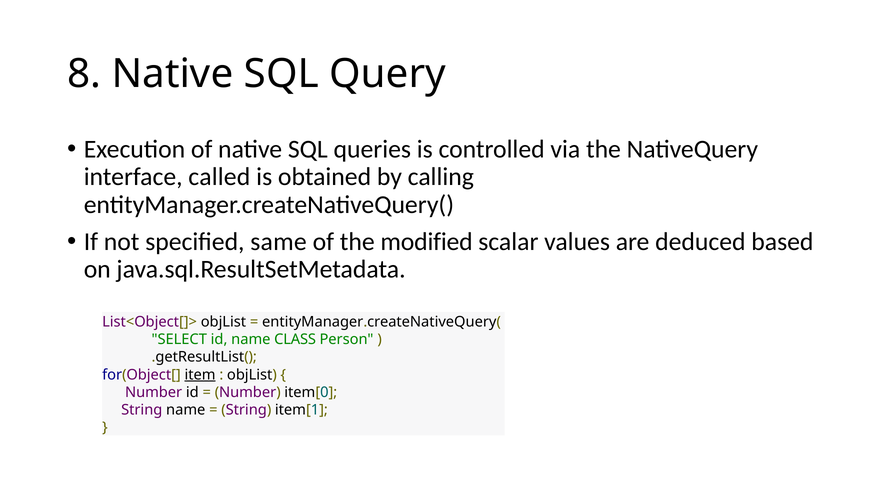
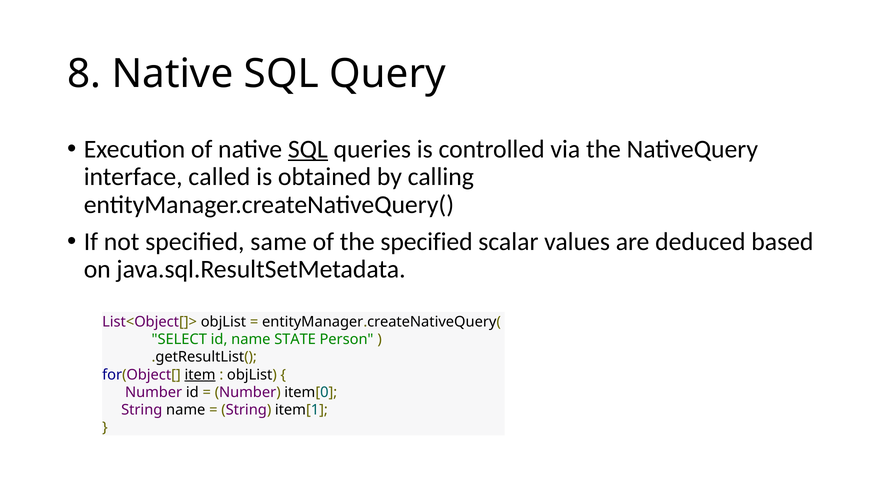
SQL at (308, 149) underline: none -> present
the modified: modified -> specified
CLASS: CLASS -> STATE
